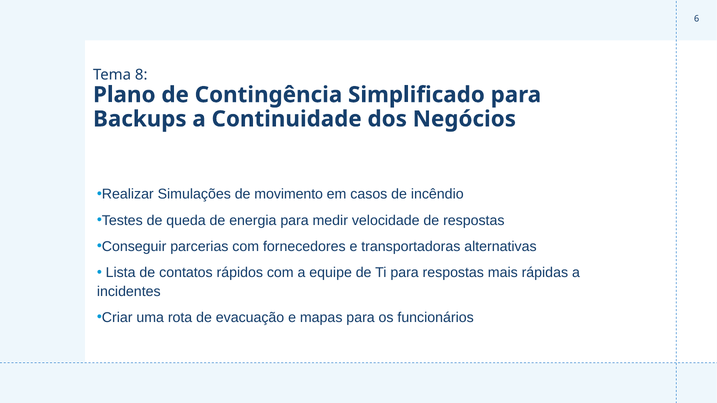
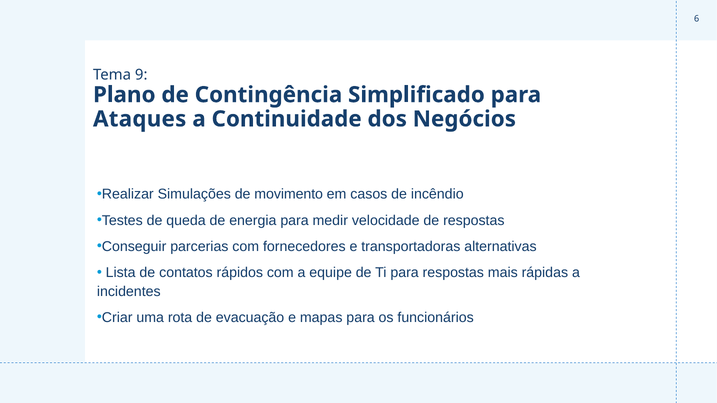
8: 8 -> 9
Backups: Backups -> Ataques
